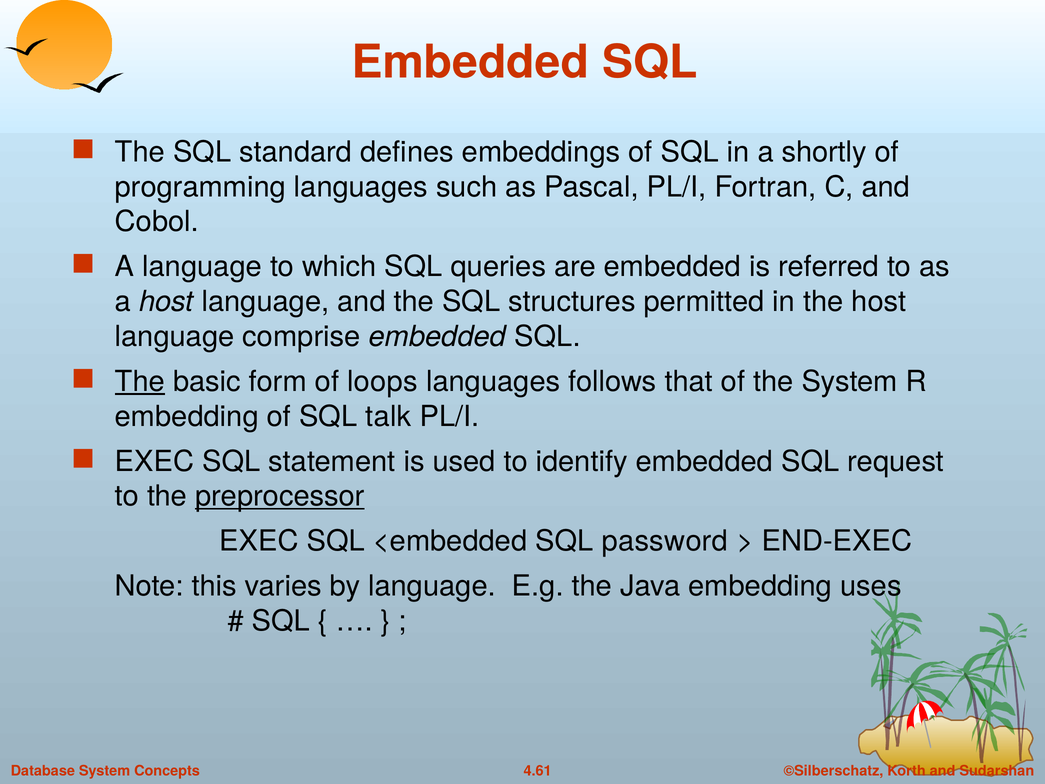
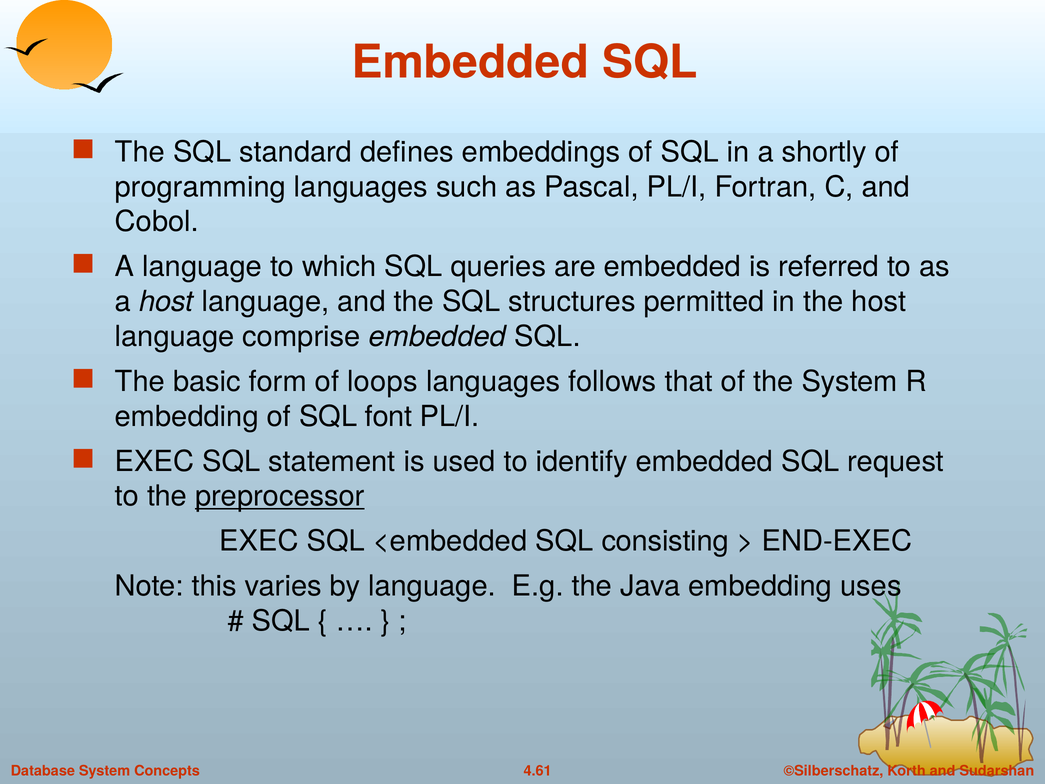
The at (140, 381) underline: present -> none
talk: talk -> font
password: password -> consisting
